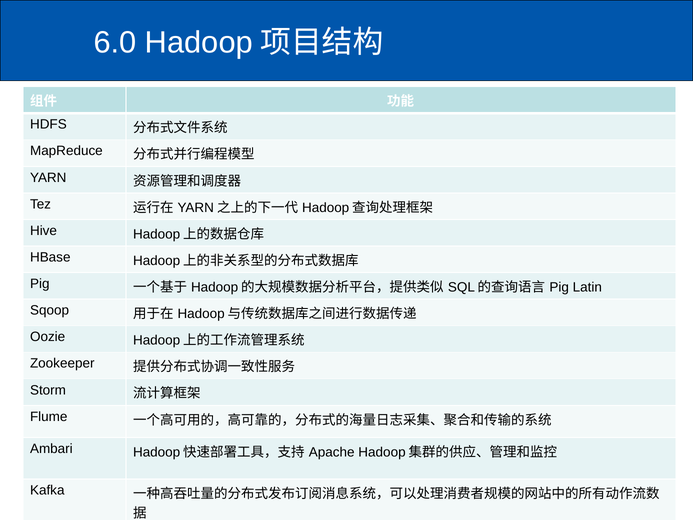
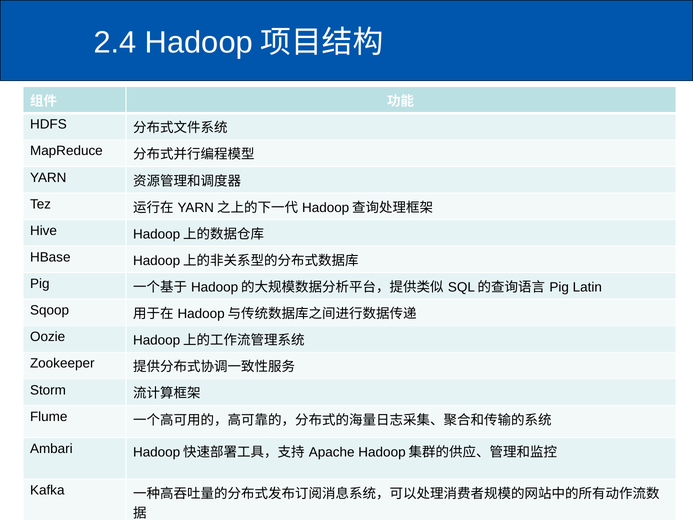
6.0: 6.0 -> 2.4
